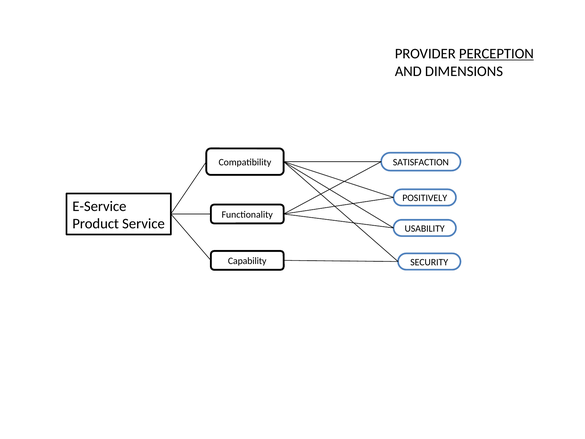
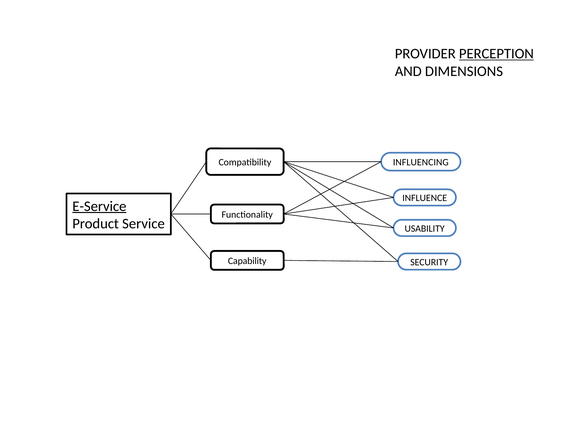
SATISFACTION: SATISFACTION -> INFLUENCING
POSITIVELY: POSITIVELY -> INFLUENCE
E-Service underline: none -> present
